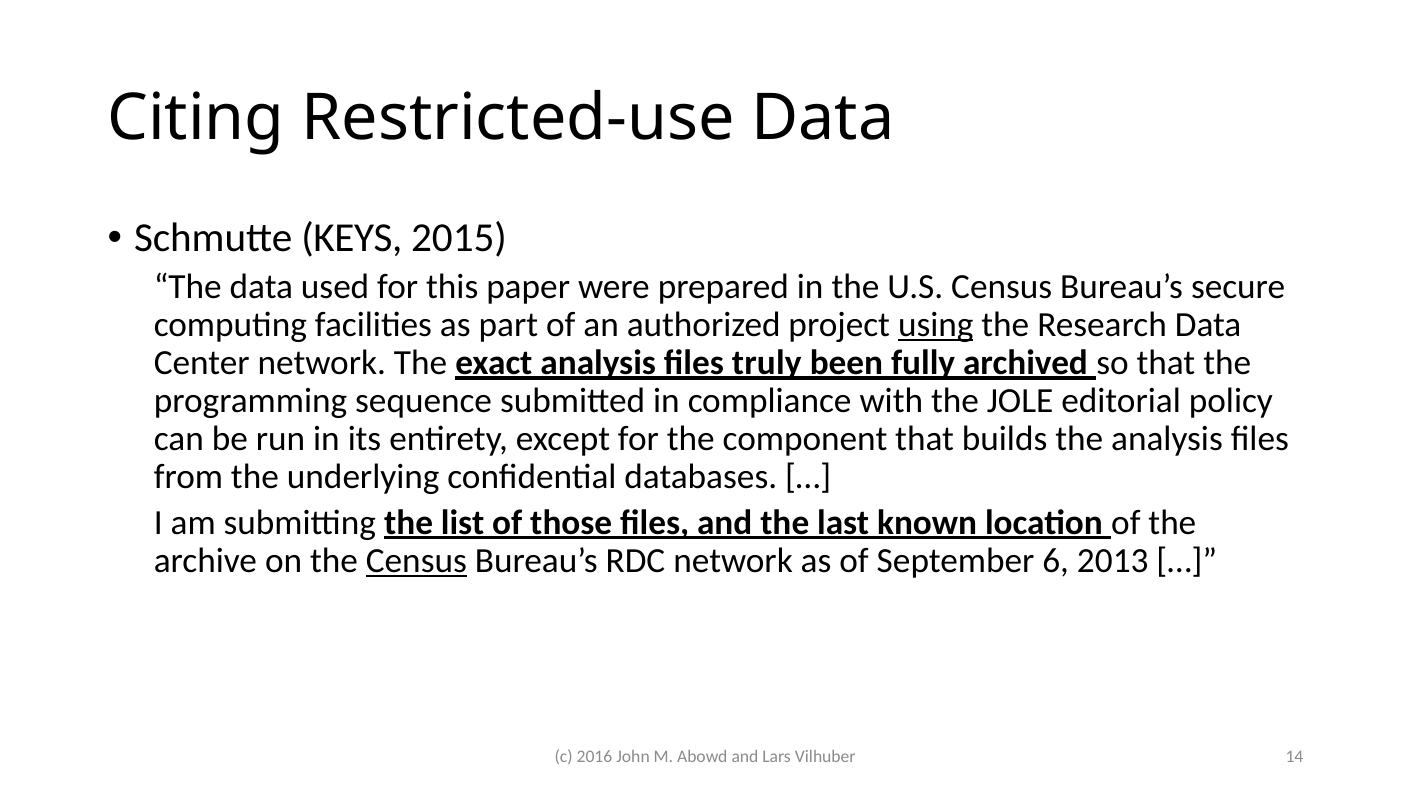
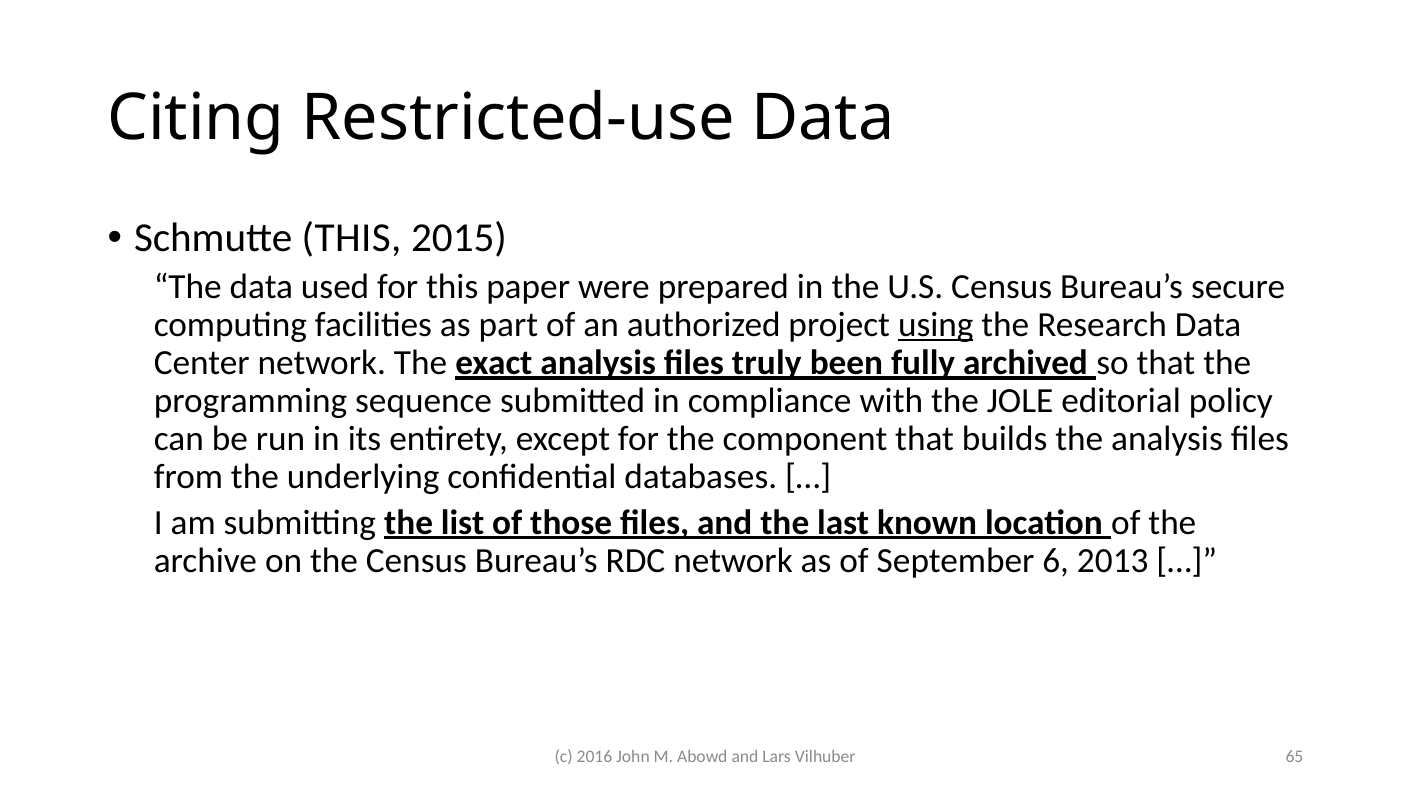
Schmutte KEYS: KEYS -> THIS
Census at (416, 561) underline: present -> none
14: 14 -> 65
